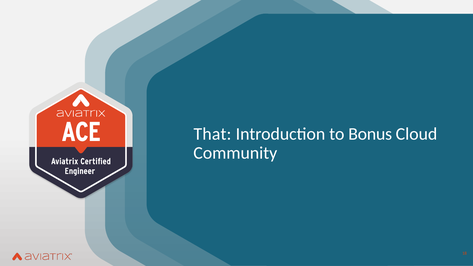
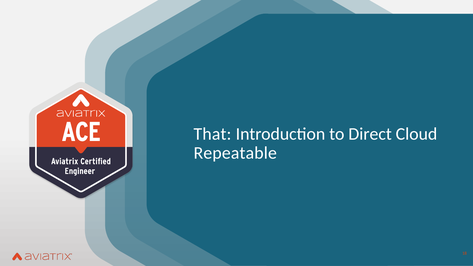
Bonus: Bonus -> Direct
Community: Community -> Repeatable
